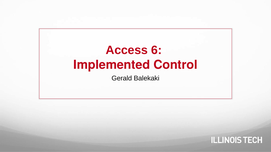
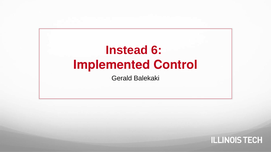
Access: Access -> Instead
